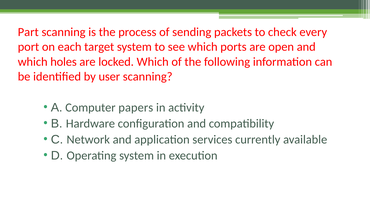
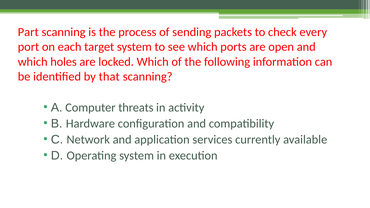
user: user -> that
papers: papers -> threats
